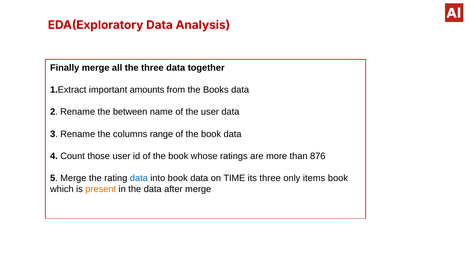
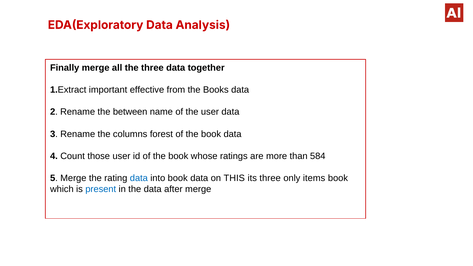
amounts: amounts -> effective
range: range -> forest
876: 876 -> 584
TIME: TIME -> THIS
present colour: orange -> blue
